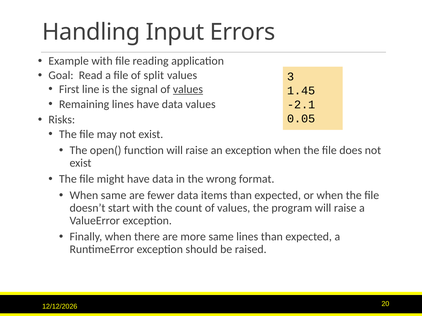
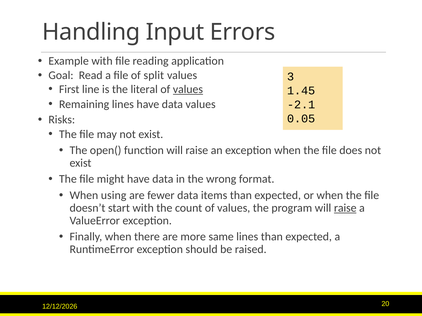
signal: signal -> literal
When same: same -> using
raise at (345, 208) underline: none -> present
